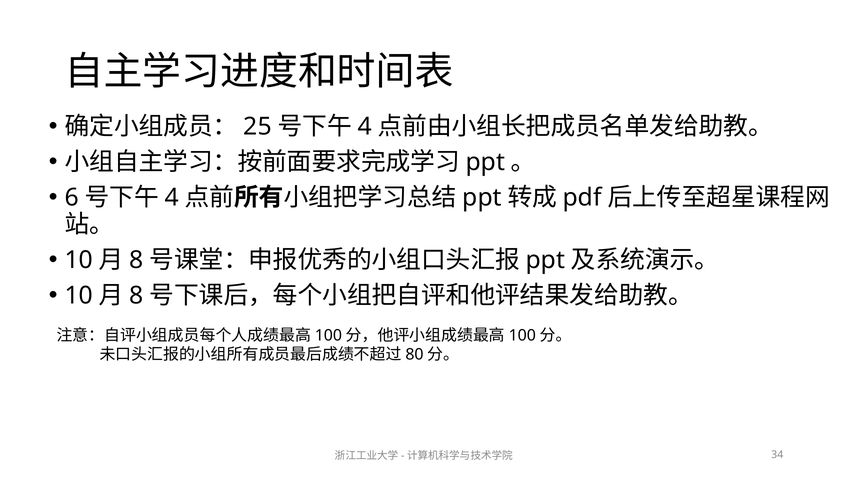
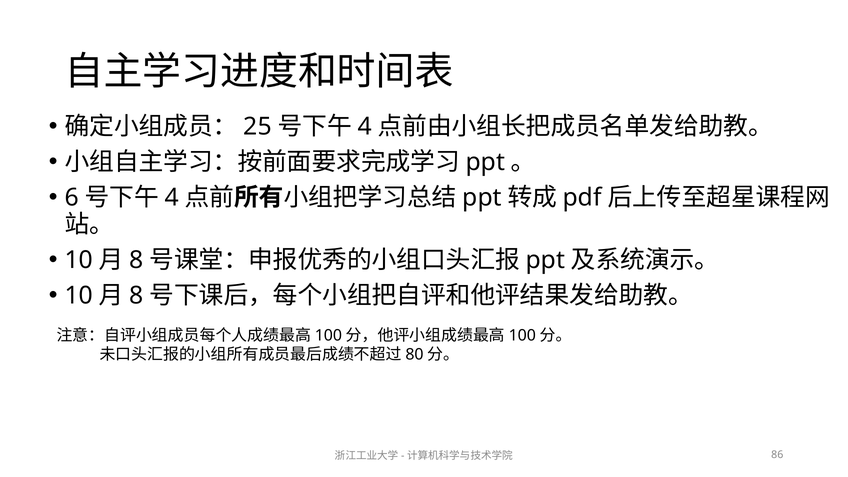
34: 34 -> 86
